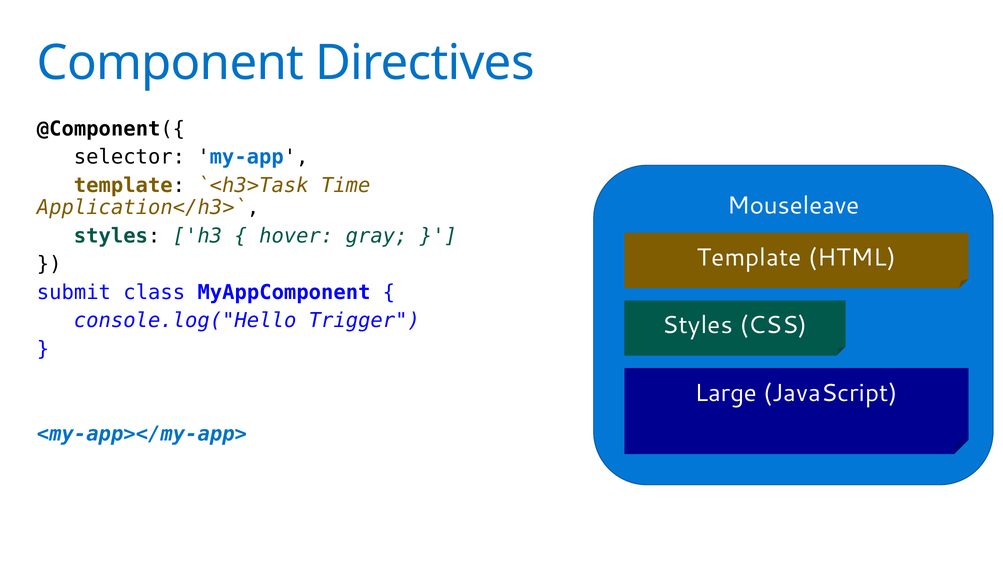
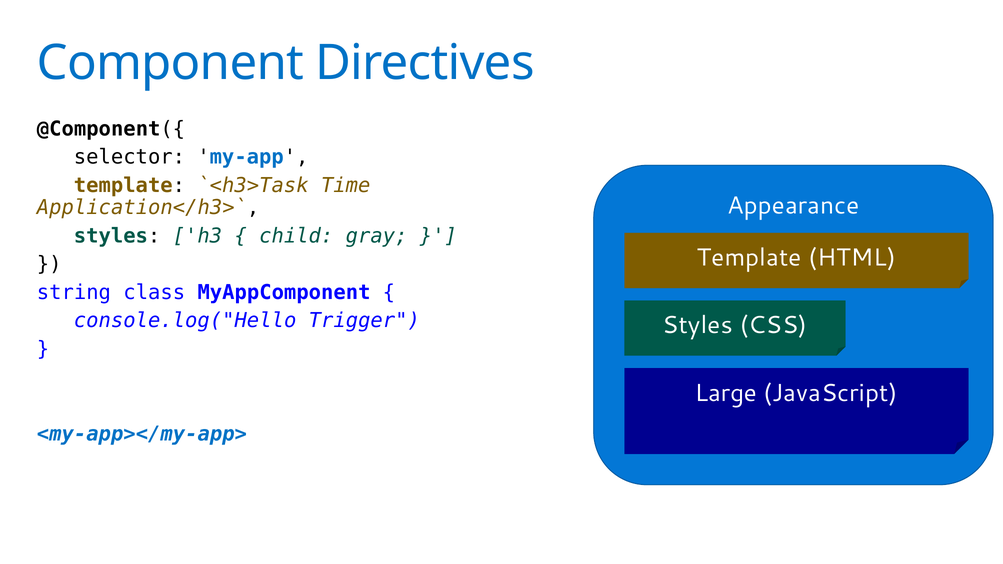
Mouseleave: Mouseleave -> Appearance
hover: hover -> child
submit: submit -> string
